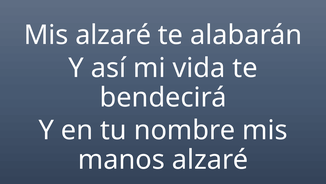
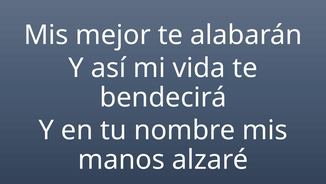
Mis alzaré: alzaré -> mejor
